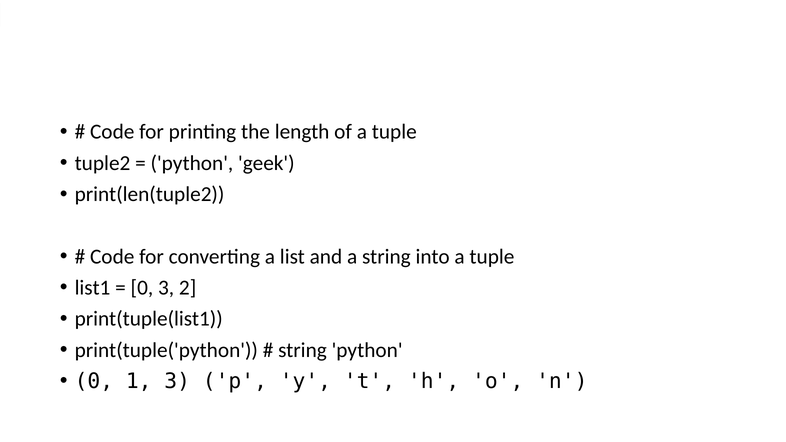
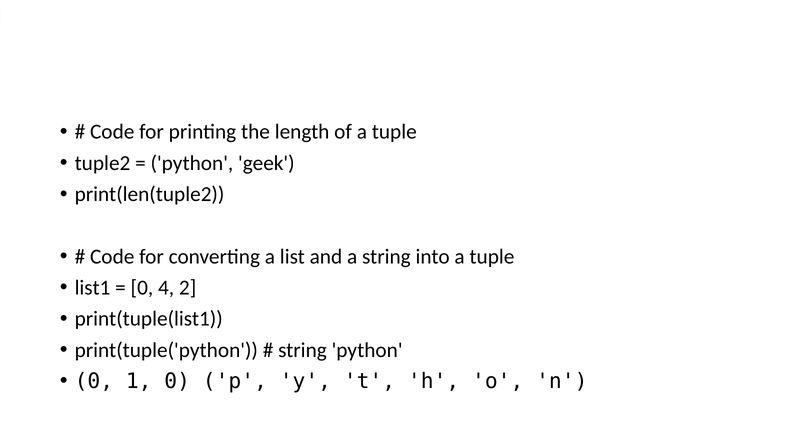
0 3: 3 -> 4
1 3: 3 -> 0
